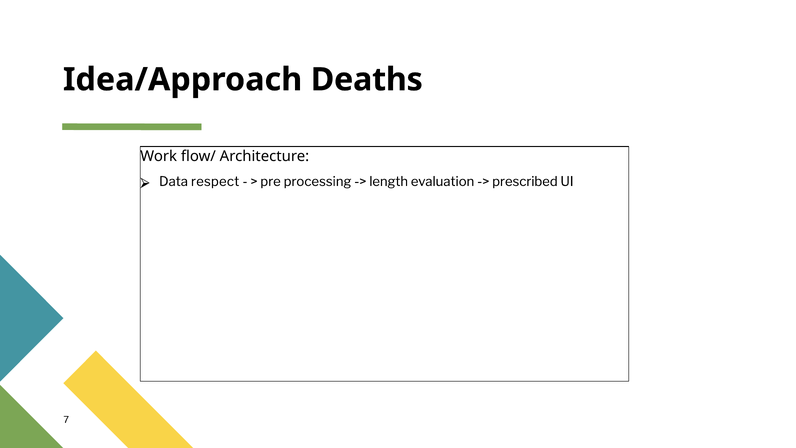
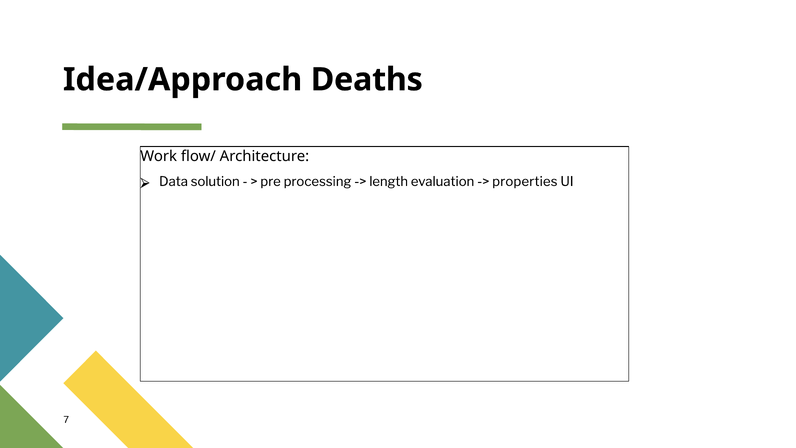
respect: respect -> solution
prescribed: prescribed -> properties
